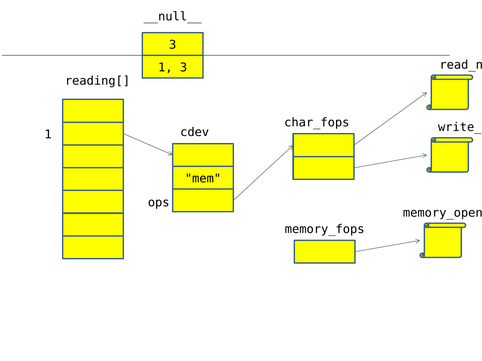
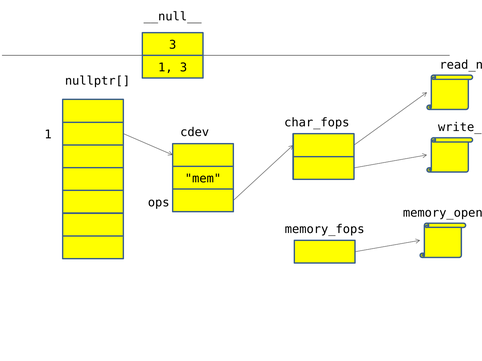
reading[: reading[ -> nullptr[
